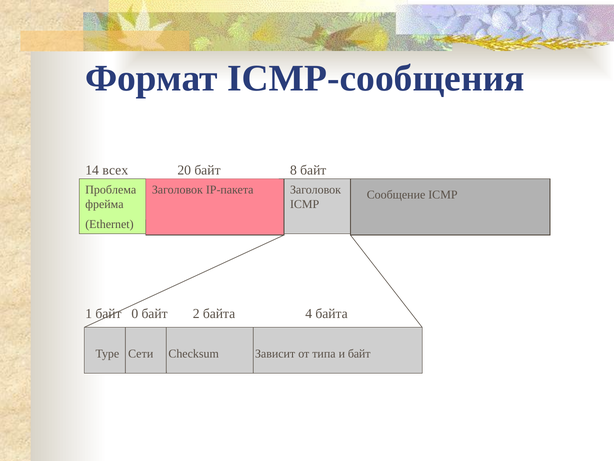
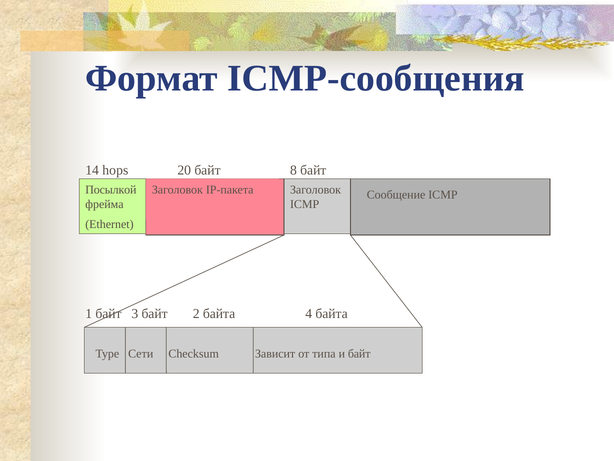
всех: всех -> hops
Проблема: Проблема -> Посылкой
0: 0 -> 3
